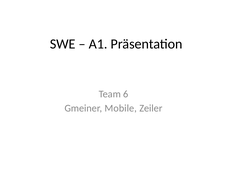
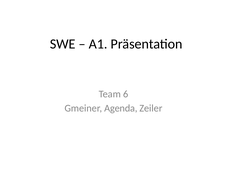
Mobile: Mobile -> Agenda
